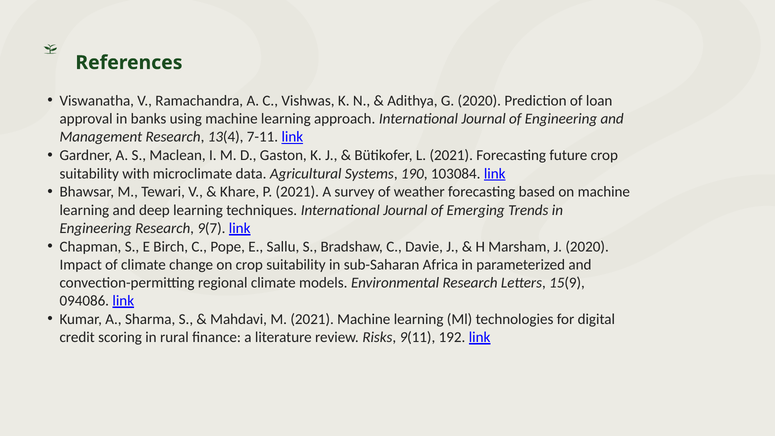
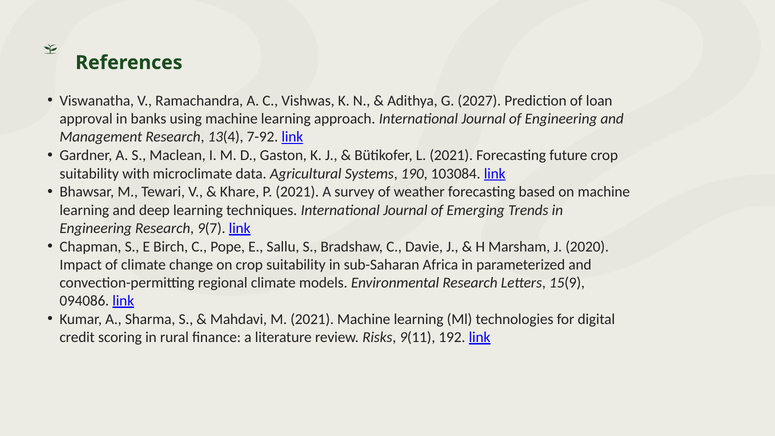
G 2020: 2020 -> 2027
7-11: 7-11 -> 7-92
